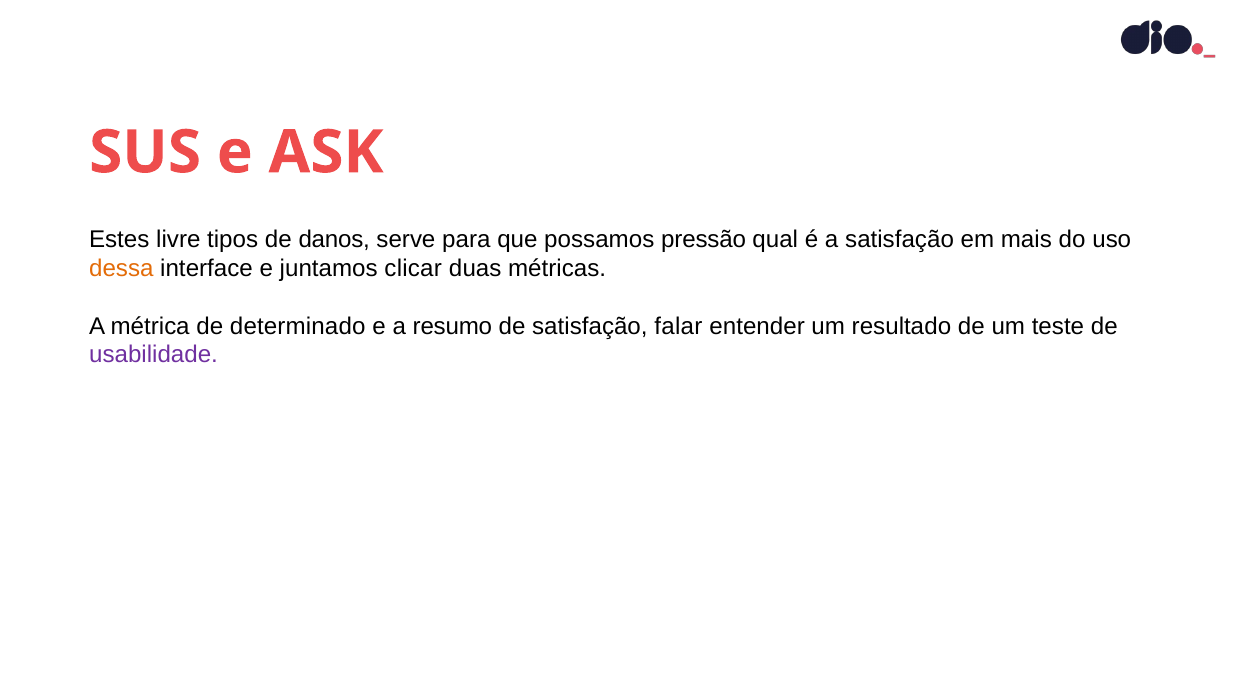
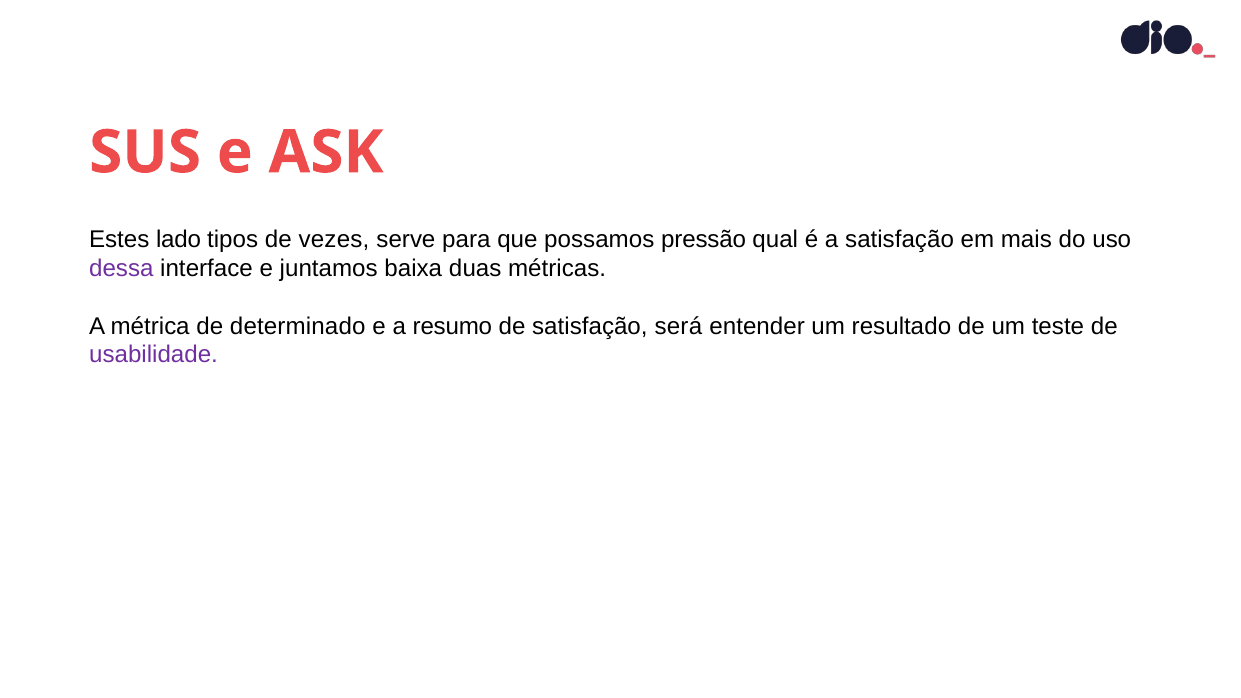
livre: livre -> lado
danos: danos -> vezes
dessa colour: orange -> purple
clicar: clicar -> baixa
falar: falar -> será
